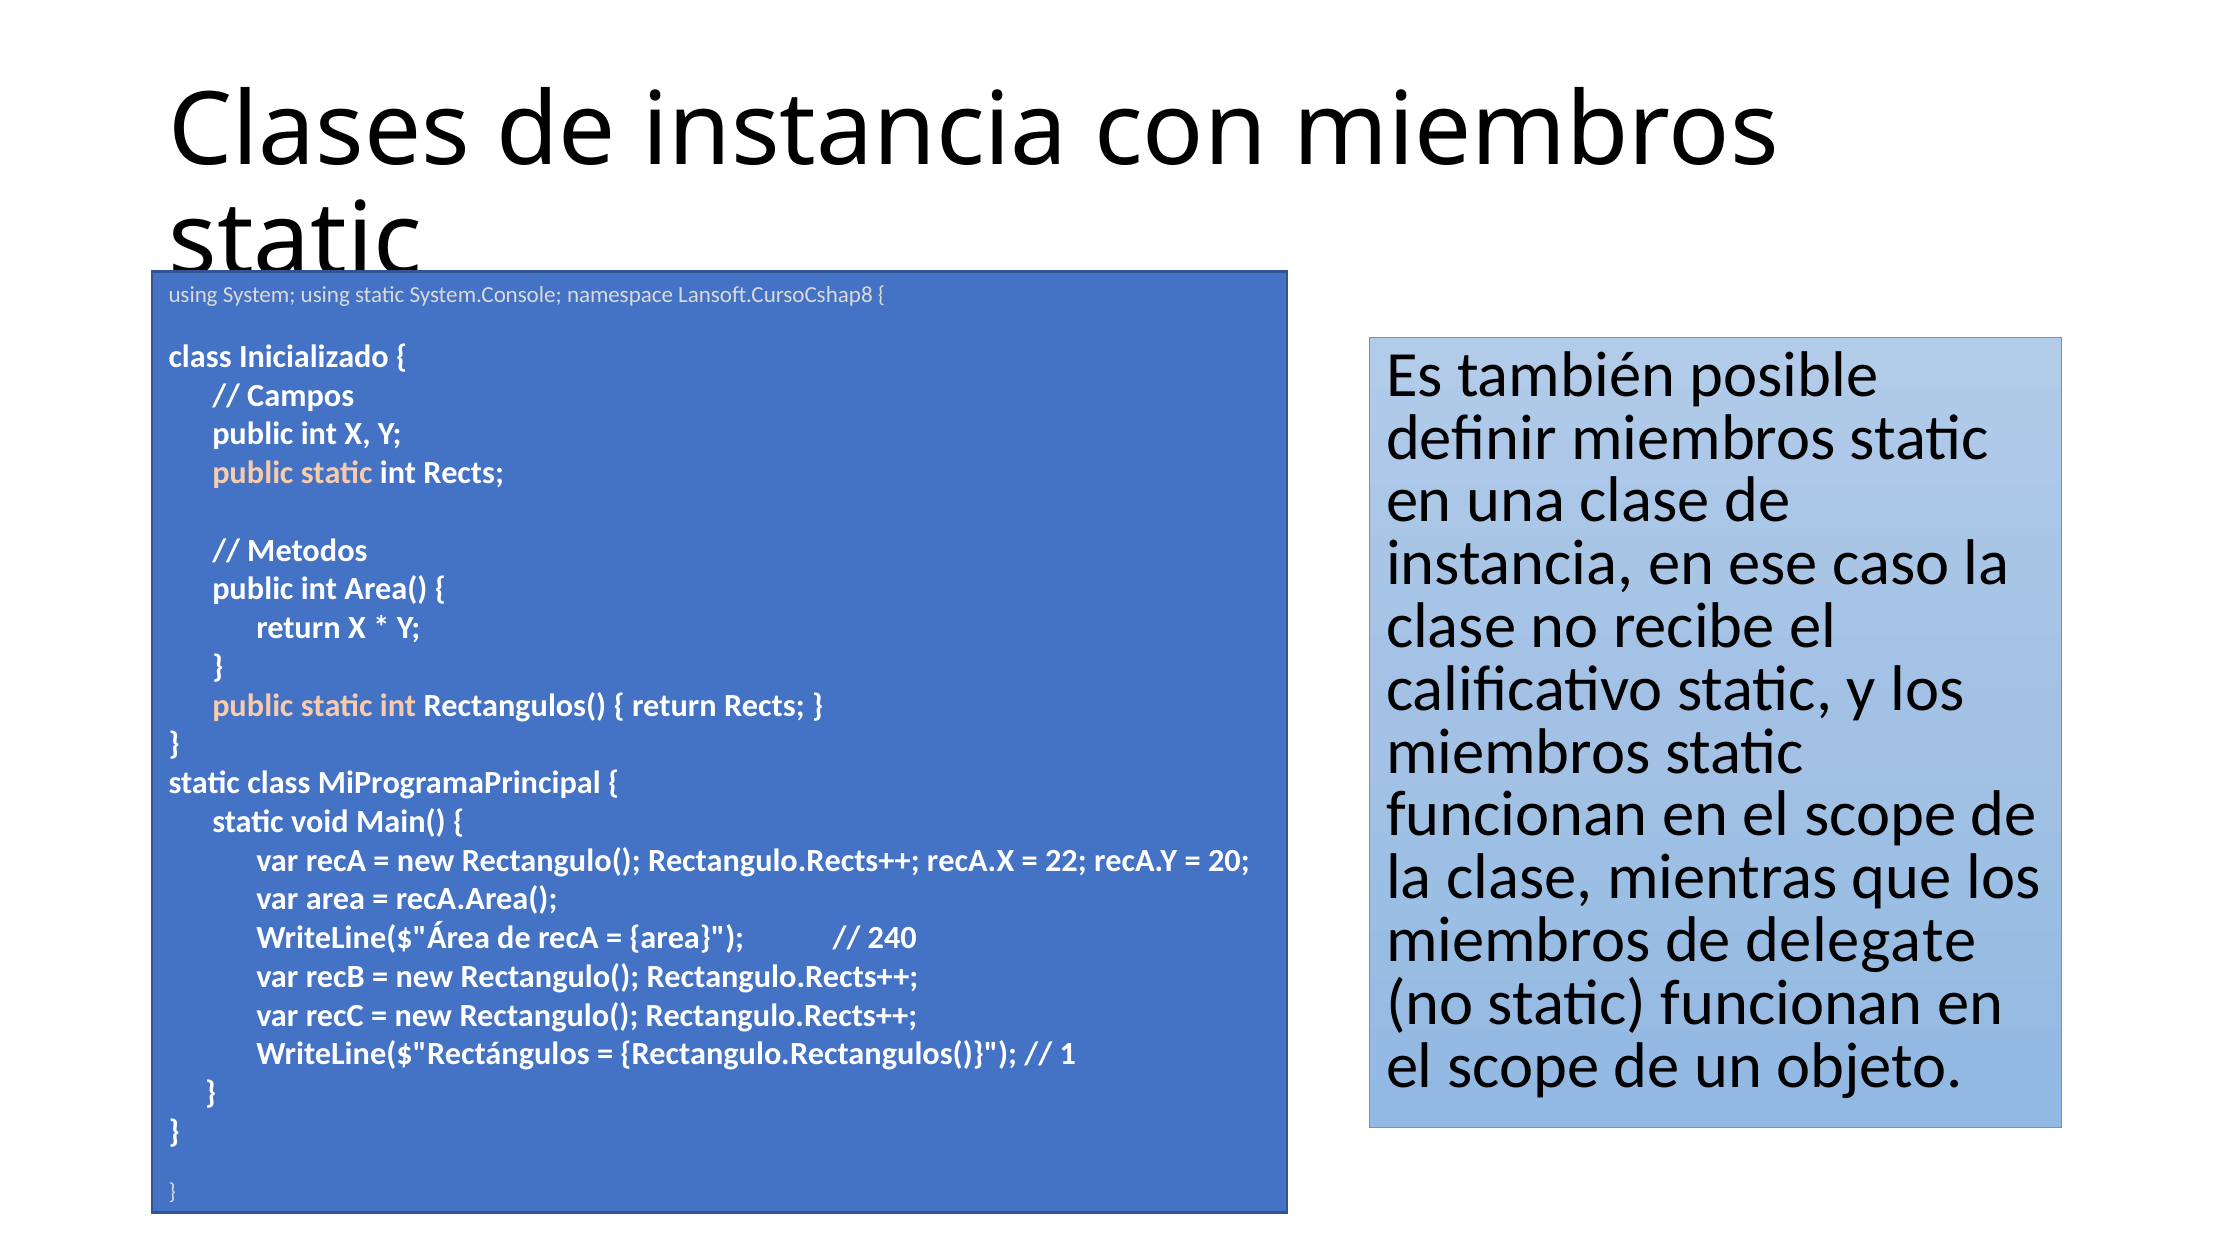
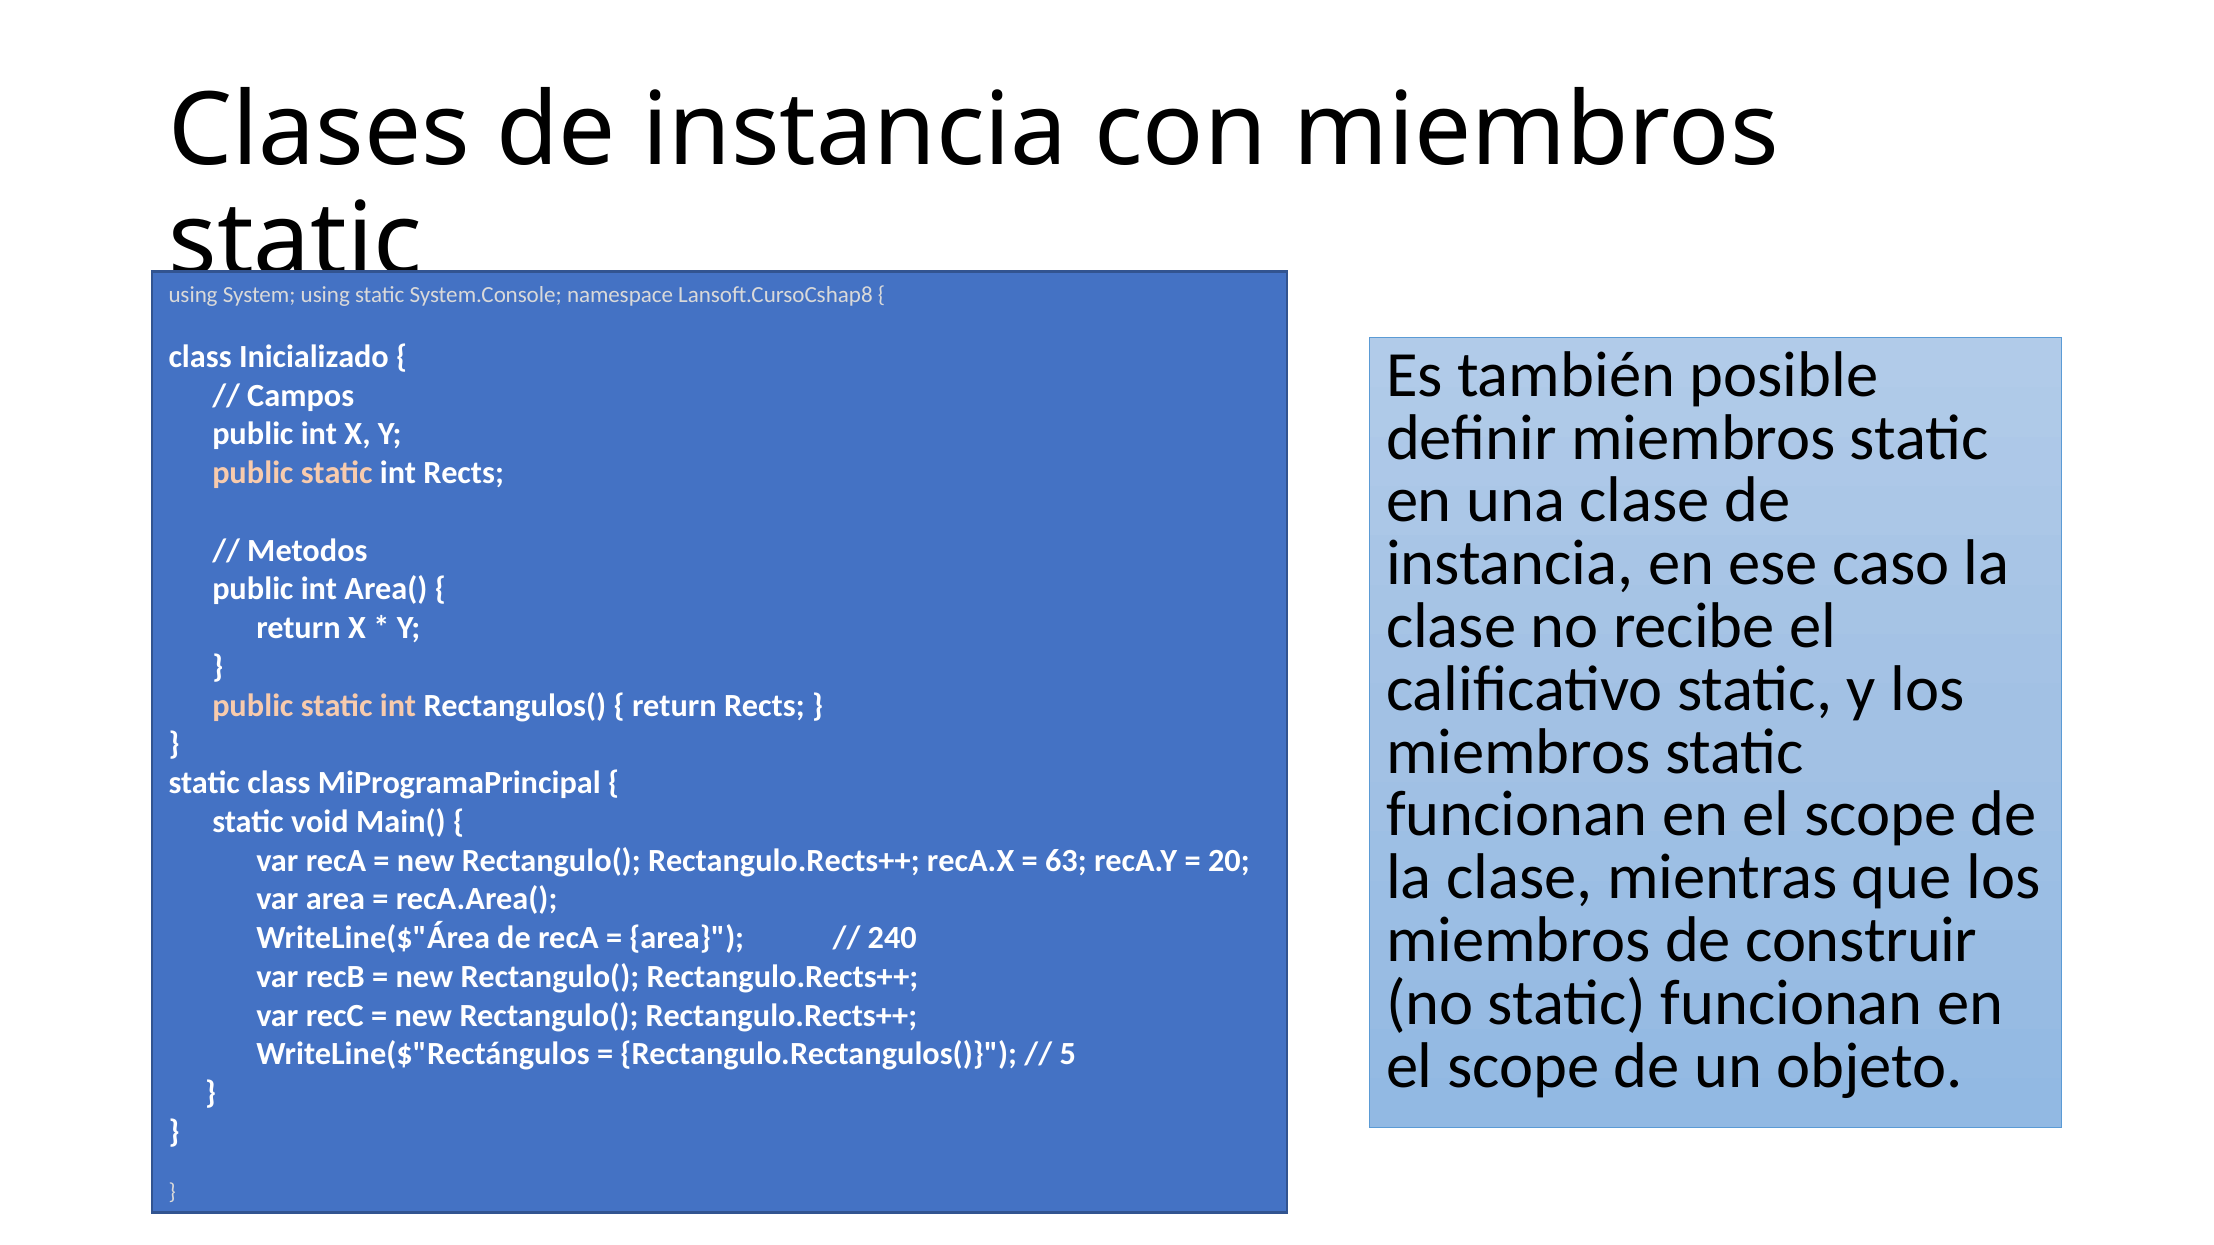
22: 22 -> 63
delegate: delegate -> construir
1: 1 -> 5
